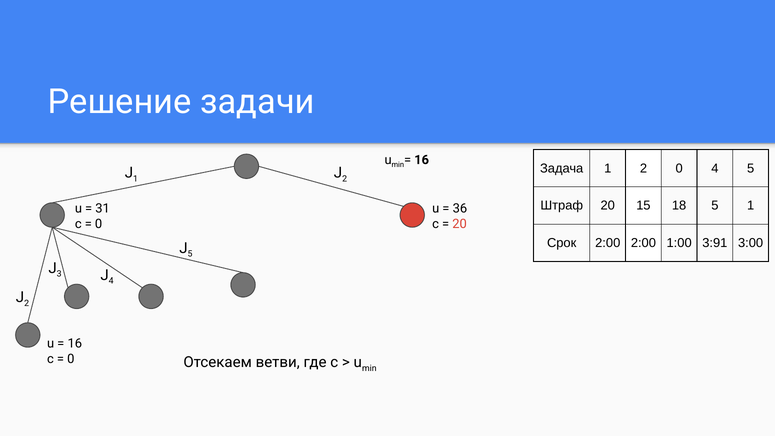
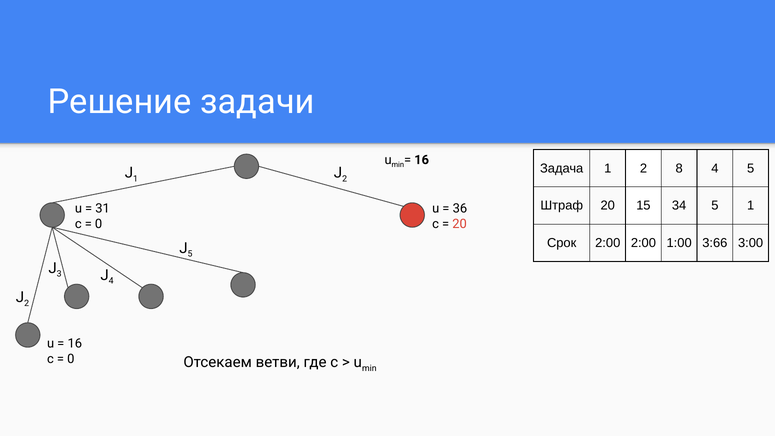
2 0: 0 -> 8
18: 18 -> 34
3:91: 3:91 -> 3:66
